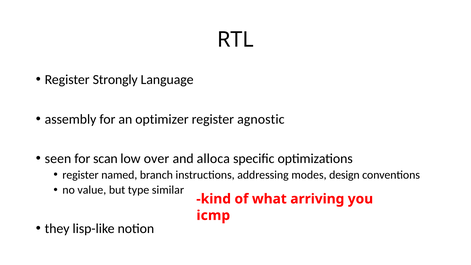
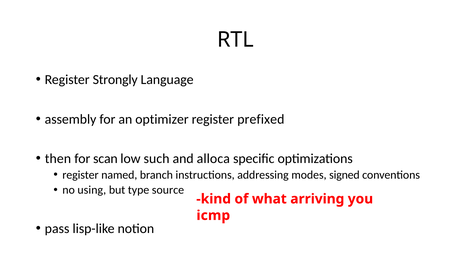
agnostic: agnostic -> prefixed
seen: seen -> then
over: over -> such
design: design -> signed
value: value -> using
similar: similar -> source
they: they -> pass
